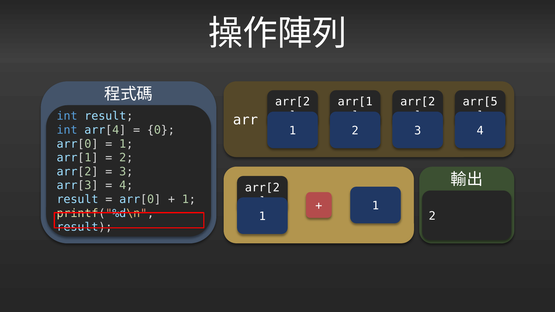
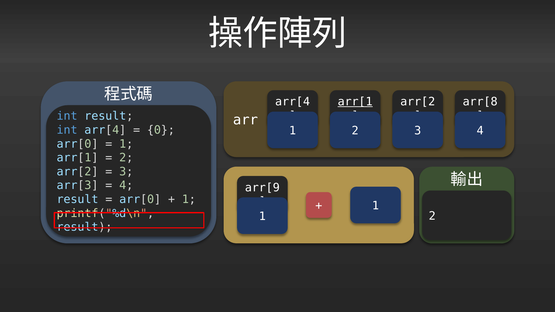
arr[2 at (293, 102): arr[2 -> arr[4
arr[1 at (355, 102) underline: none -> present
arr[5: arr[5 -> arr[8
arr[2 at (262, 188): arr[2 -> arr[9
